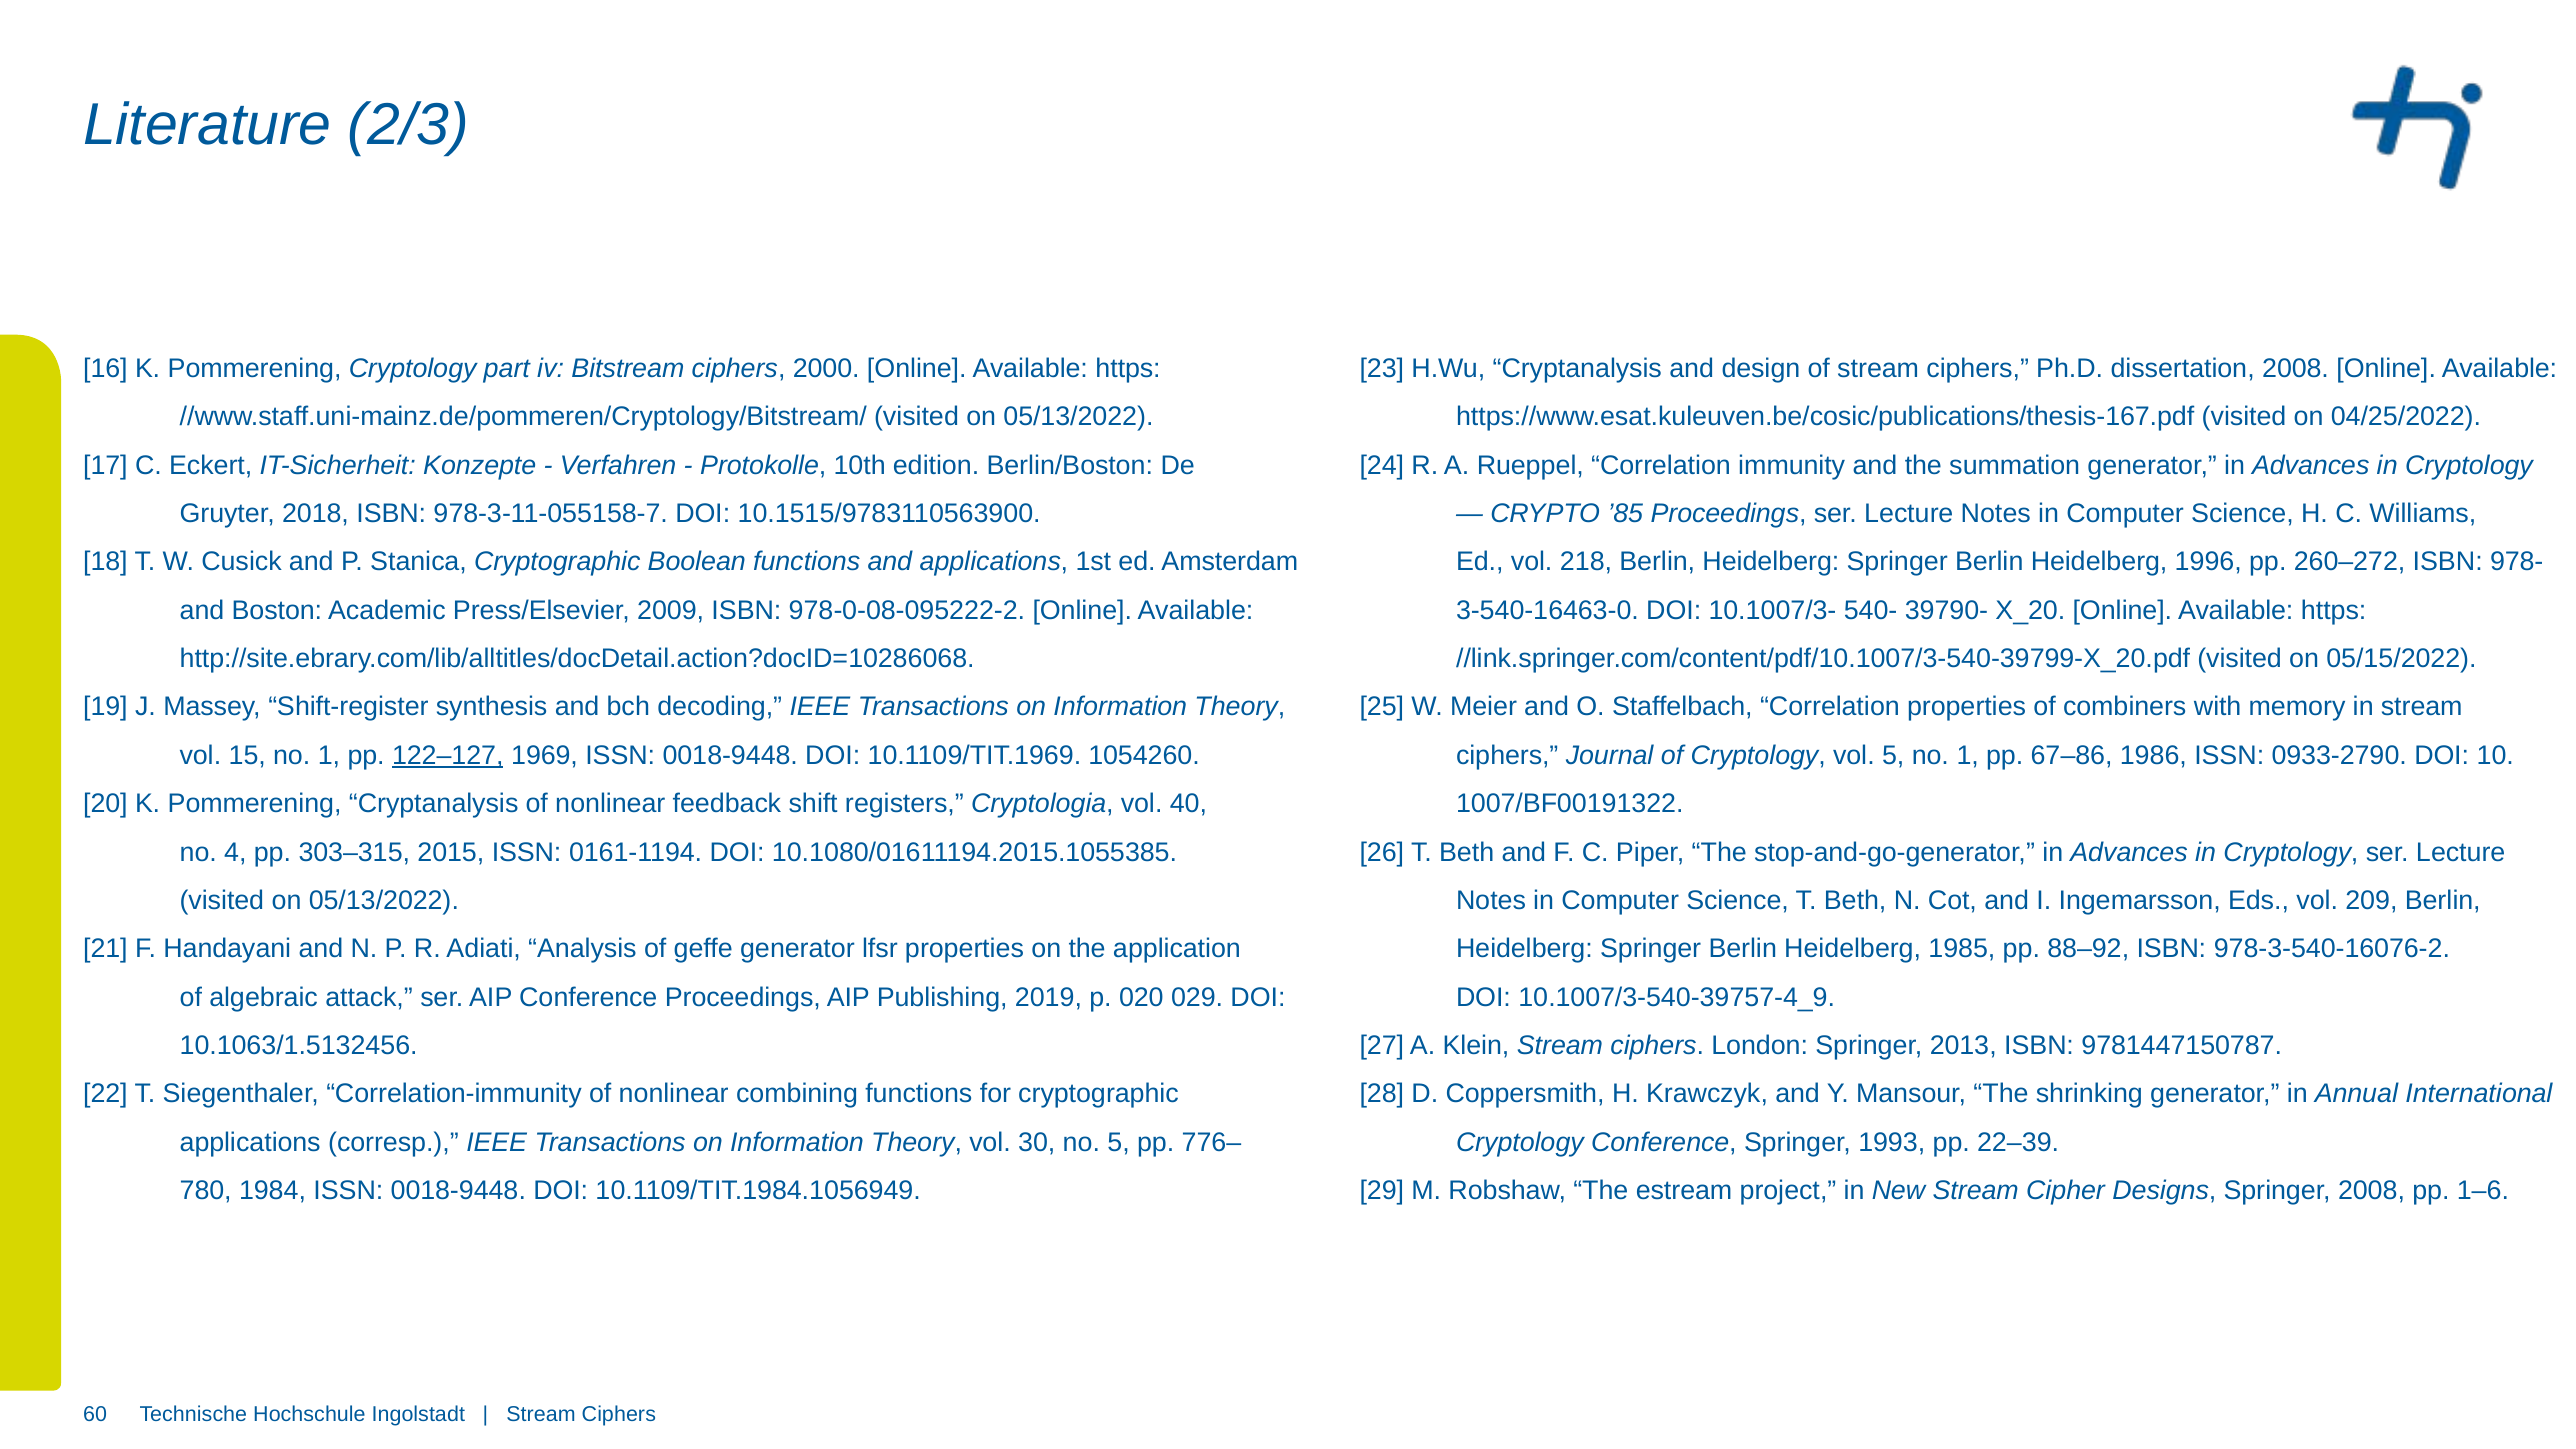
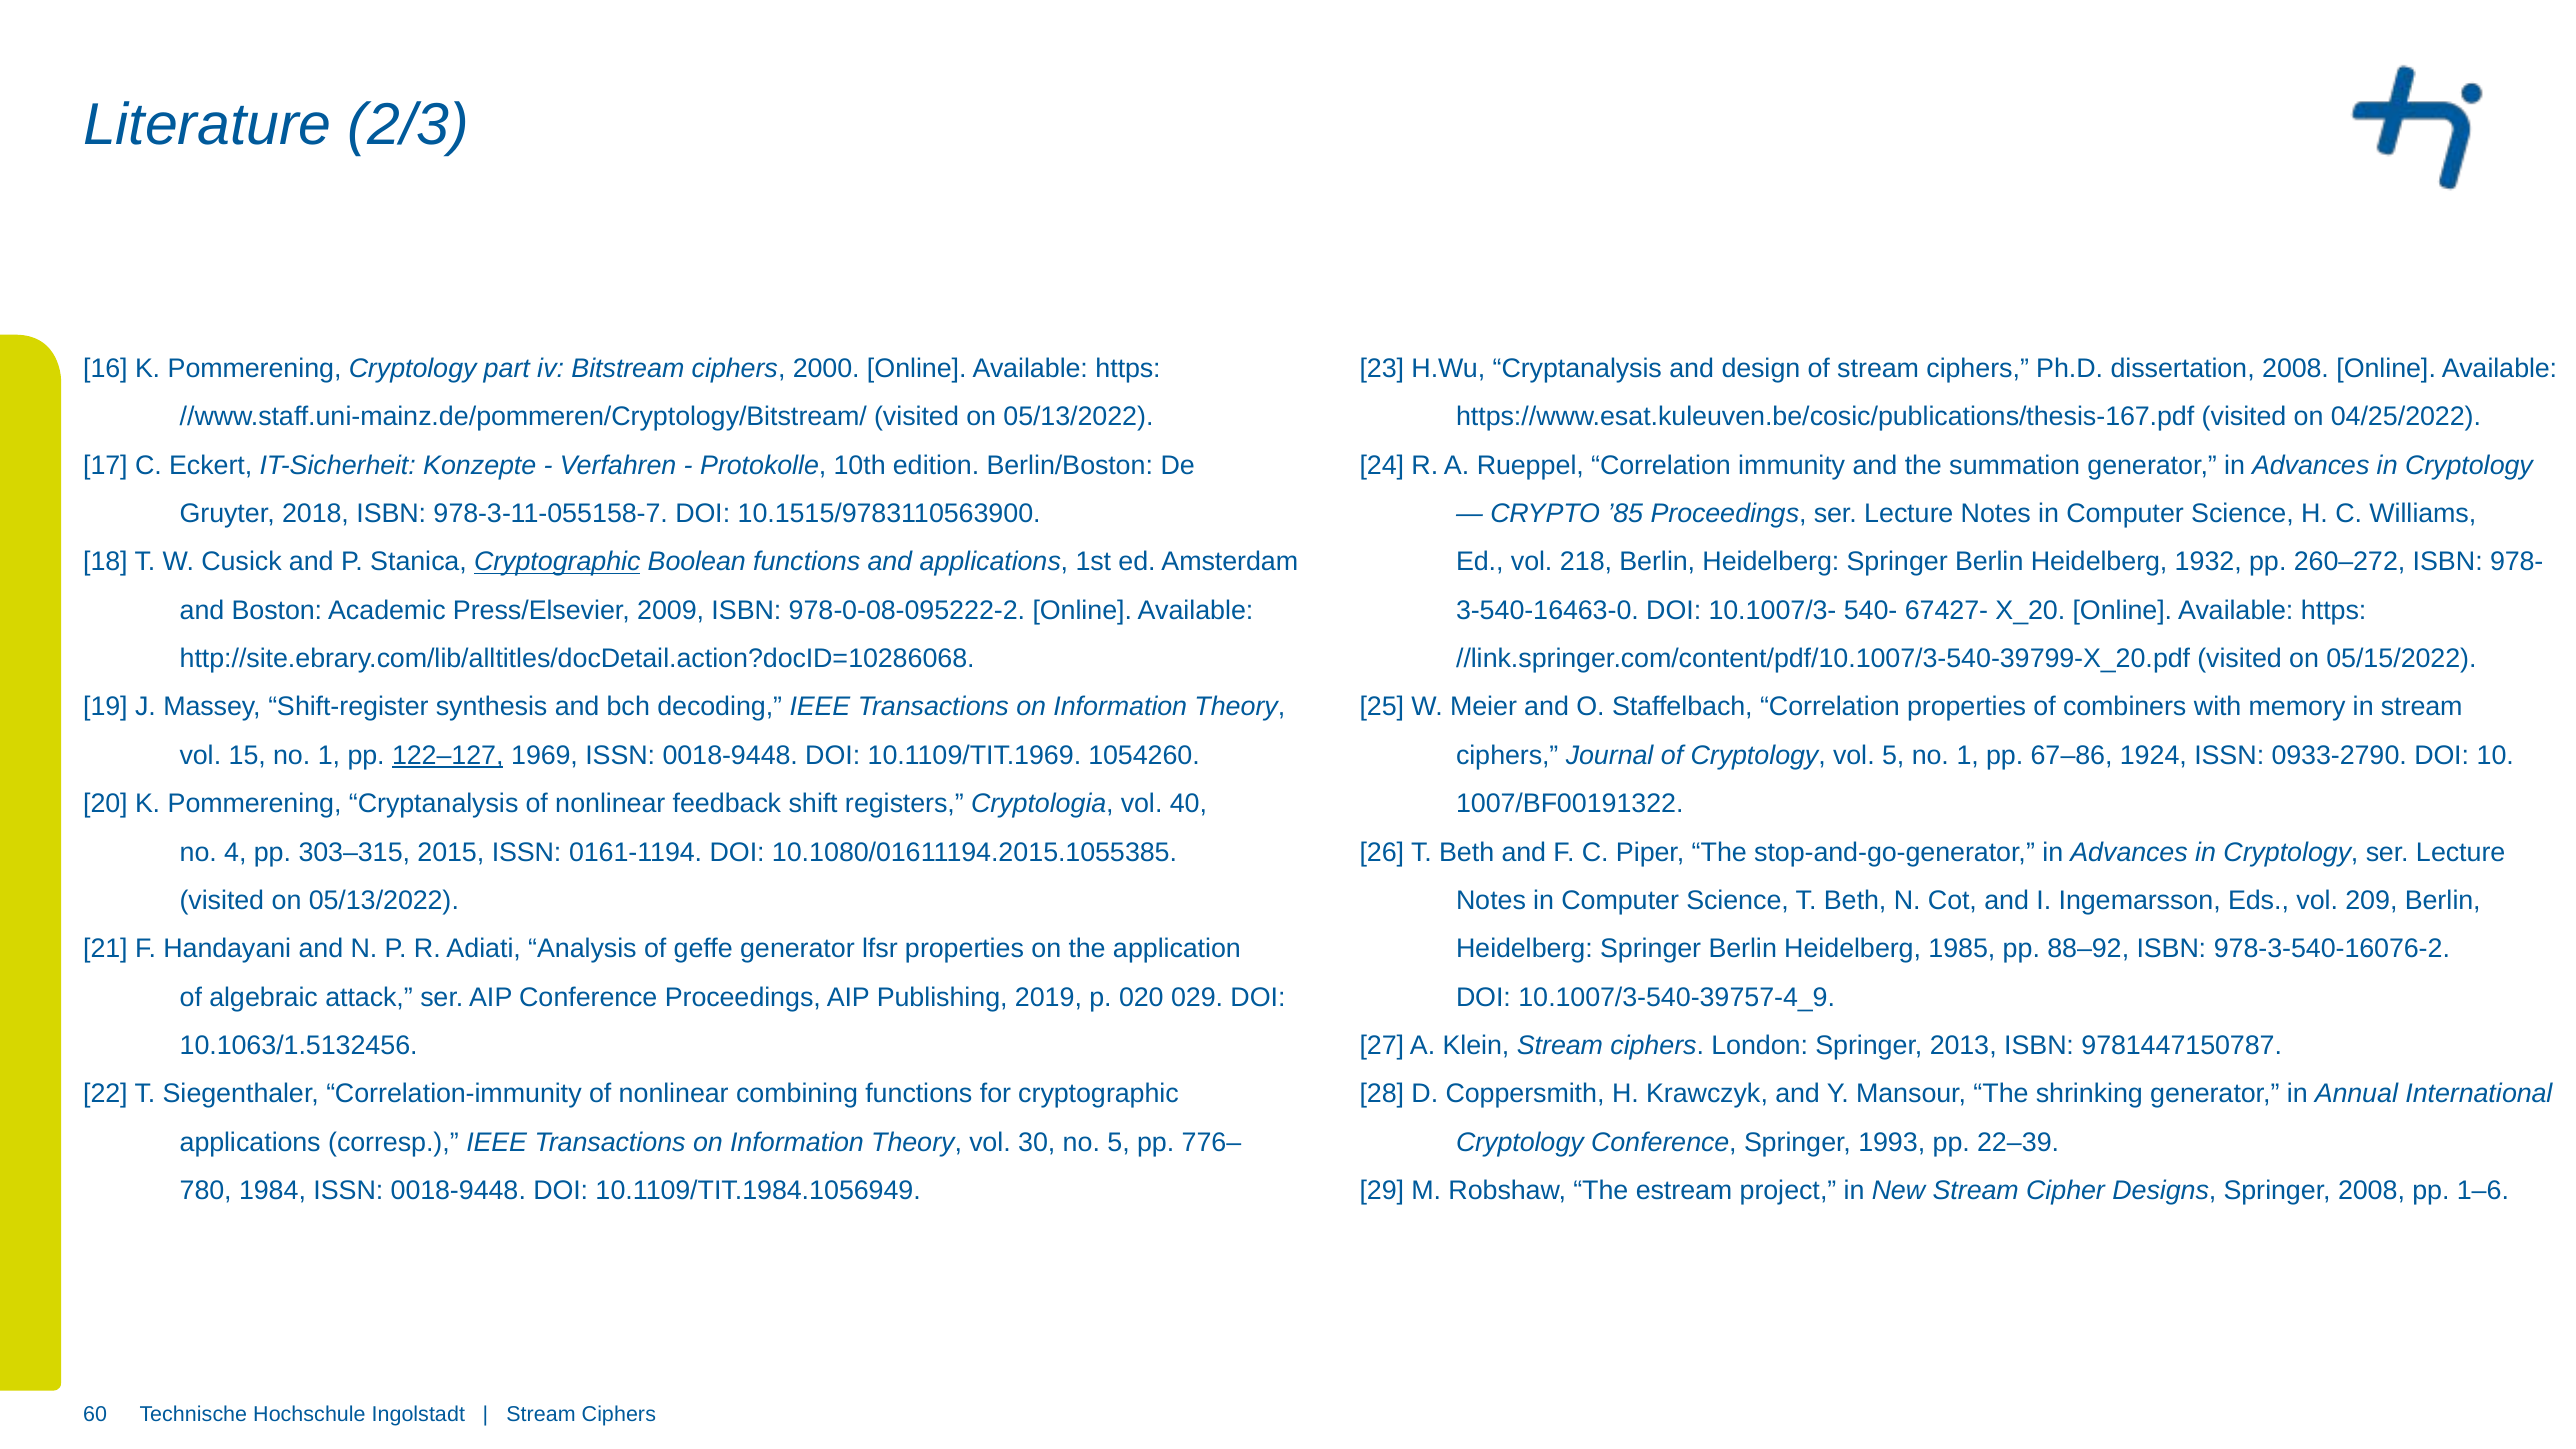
Cryptographic at (557, 562) underline: none -> present
1996: 1996 -> 1932
39790-: 39790- -> 67427-
1986: 1986 -> 1924
